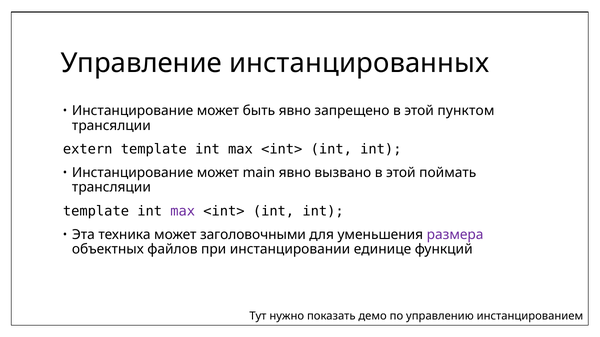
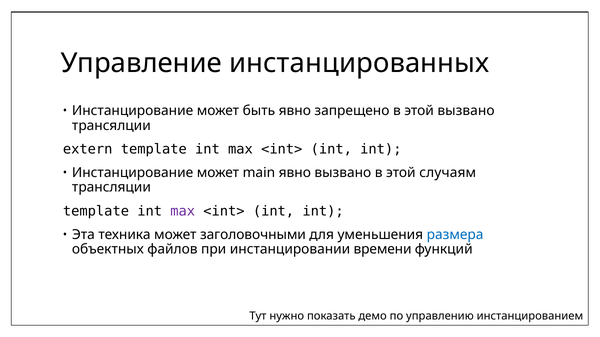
этой пунктом: пунктом -> вызвано
поймать: поймать -> случаям
размера colour: purple -> blue
единице: единице -> времени
